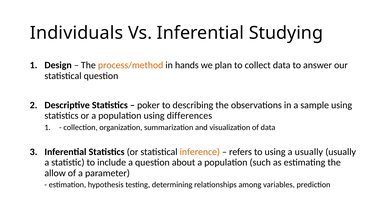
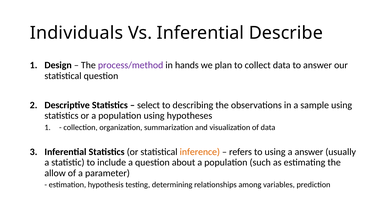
Studying: Studying -> Describe
process/method colour: orange -> purple
poker: poker -> select
differences: differences -> hypotheses
a usually: usually -> answer
